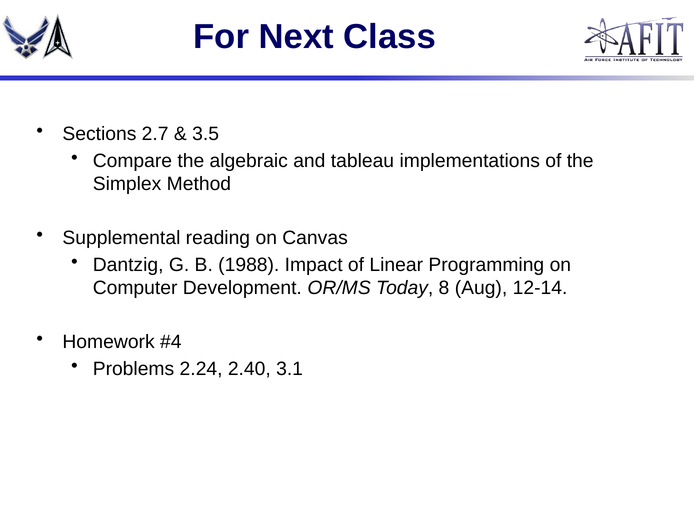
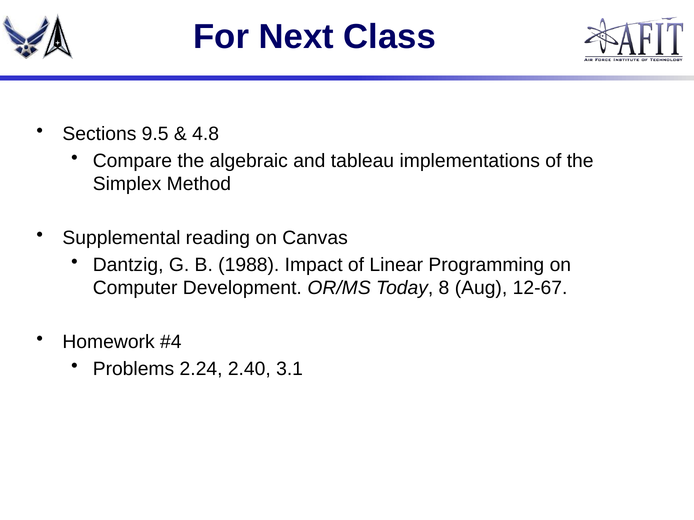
2.7: 2.7 -> 9.5
3.5: 3.5 -> 4.8
12-14: 12-14 -> 12-67
